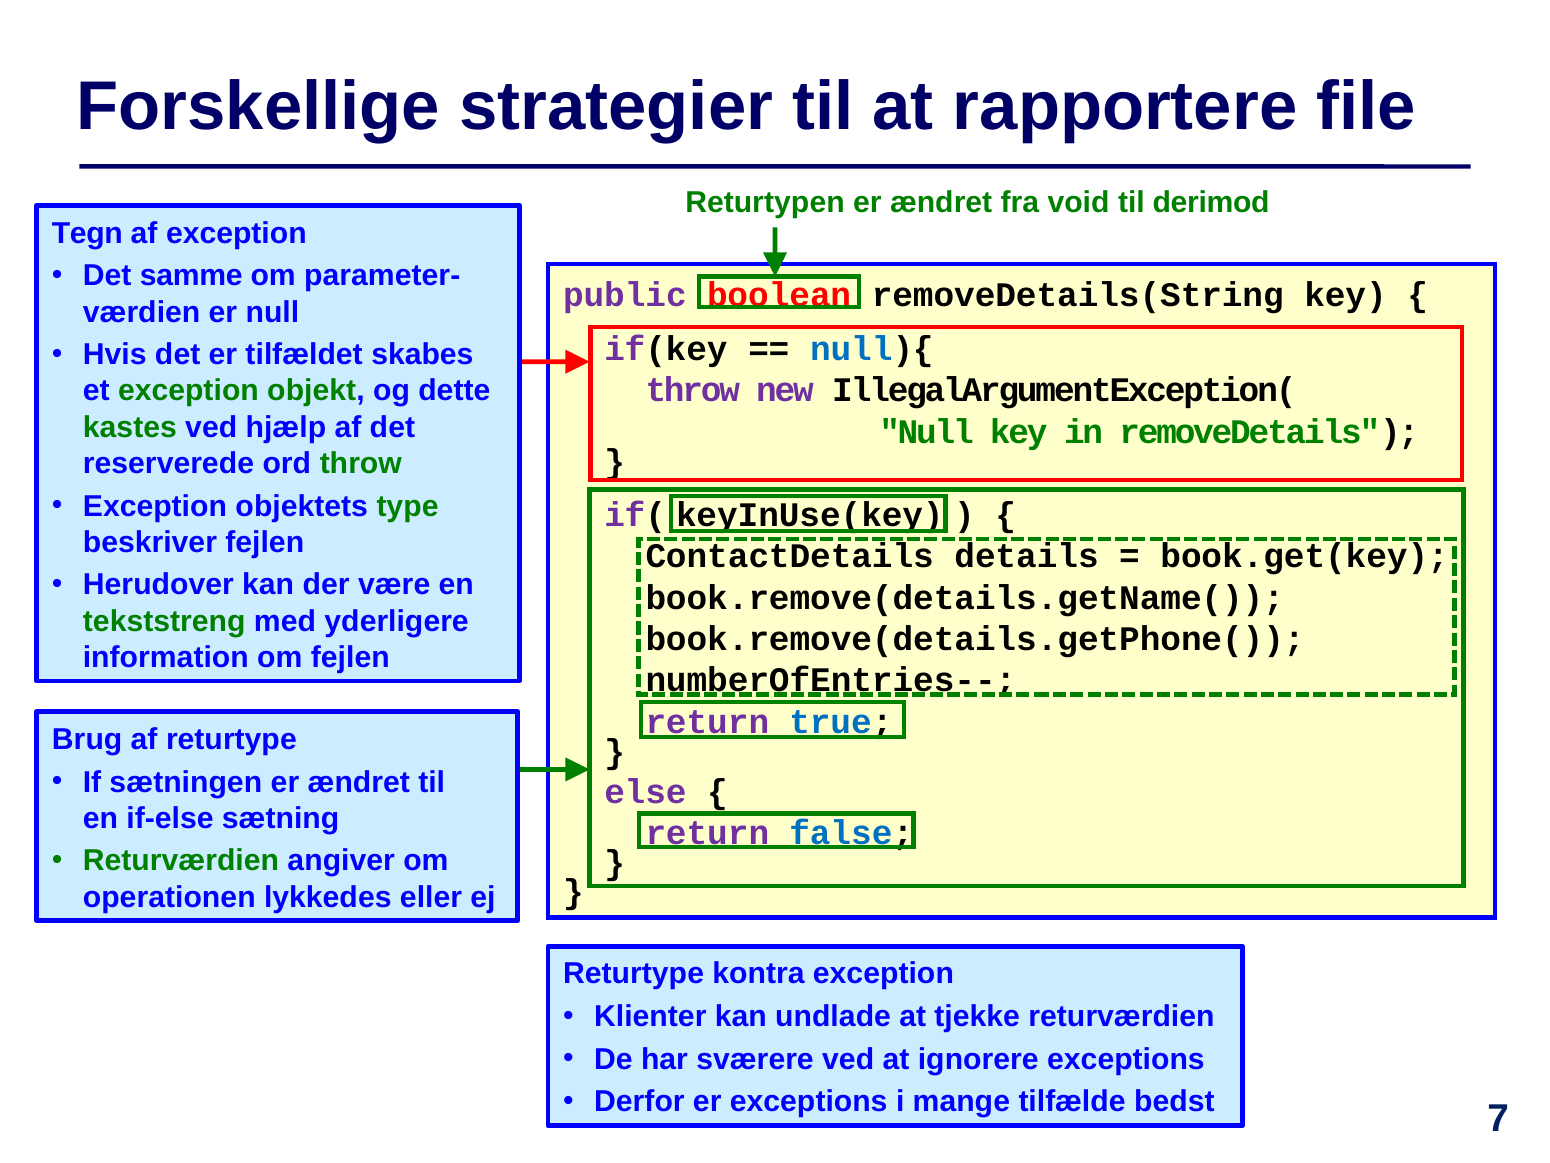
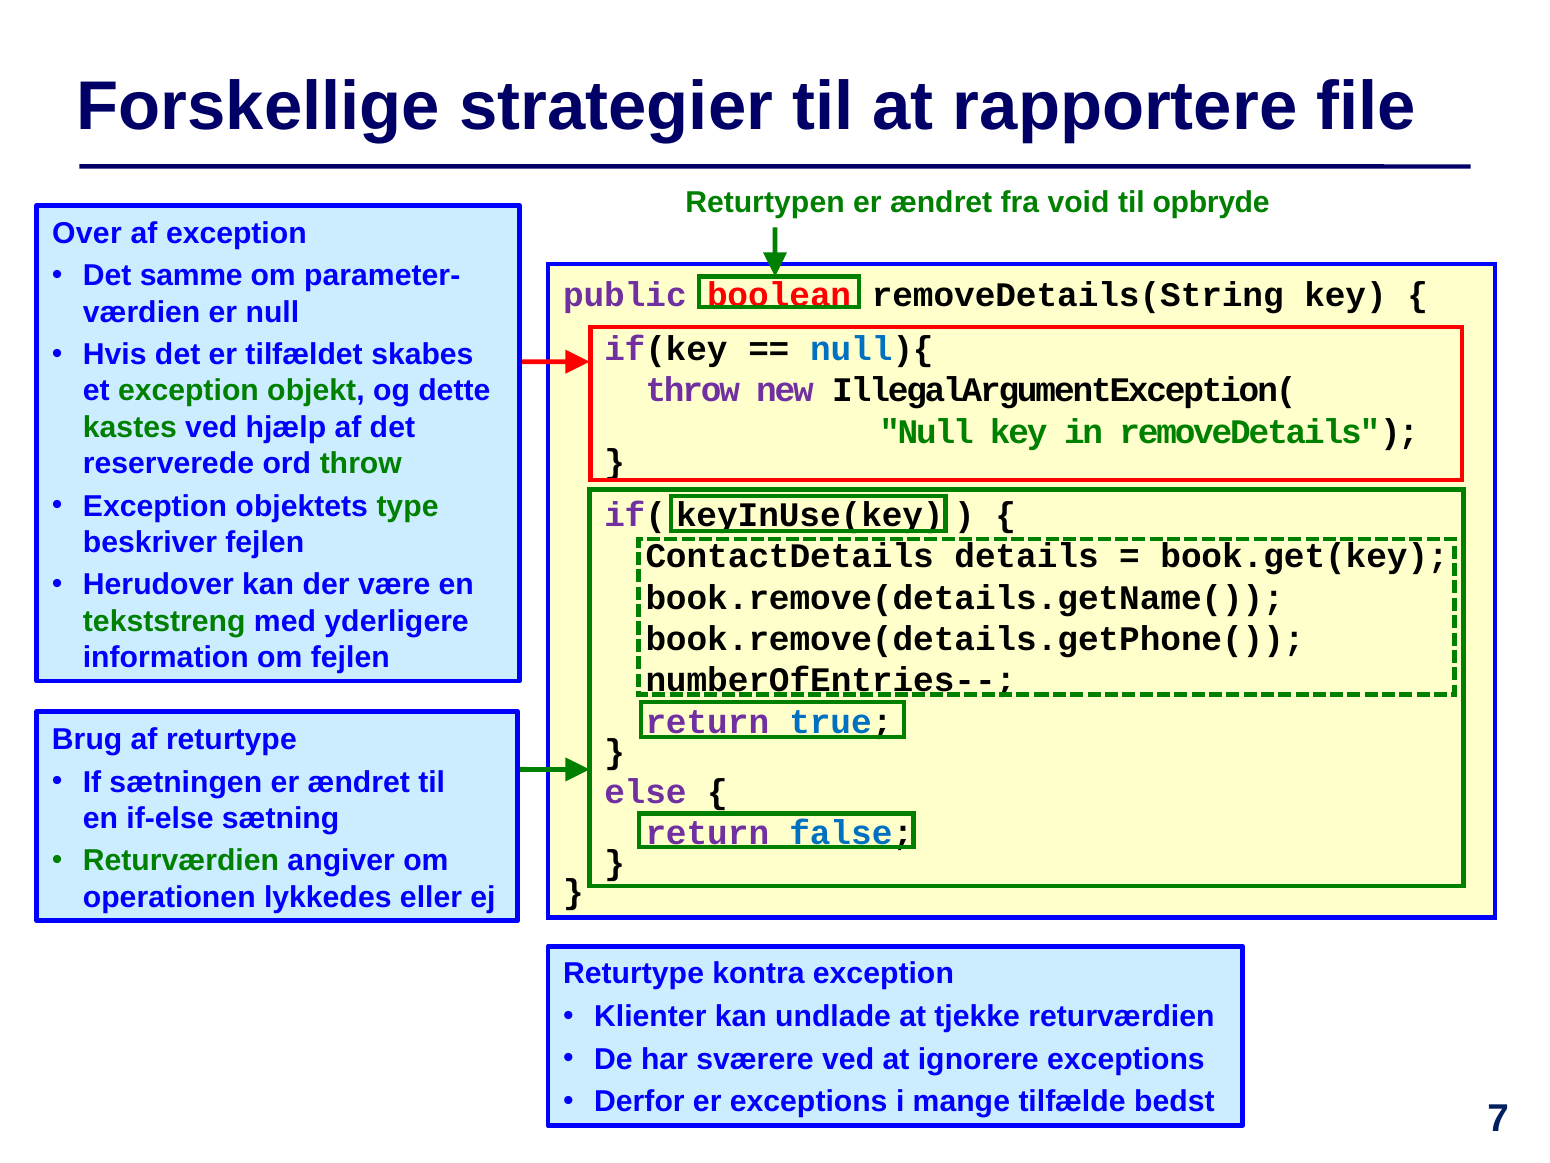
derimod: derimod -> opbryde
Tegn: Tegn -> Over
